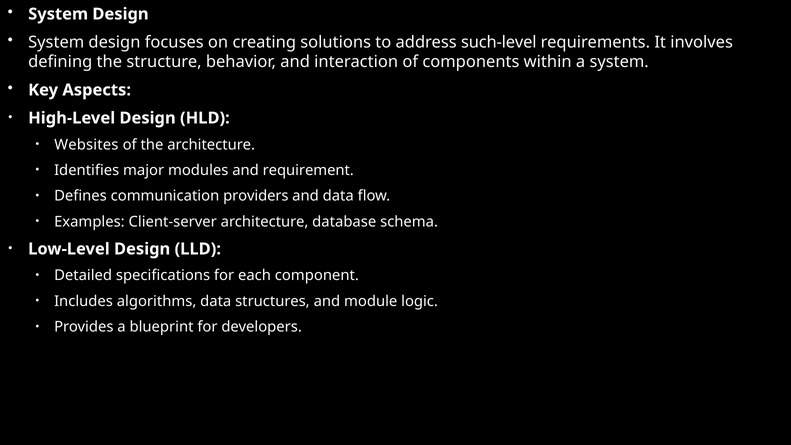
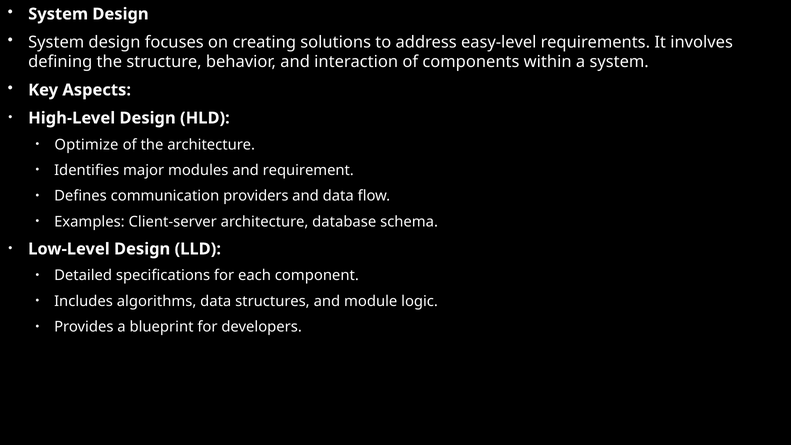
such-level: such-level -> easy-level
Websites: Websites -> Optimize
